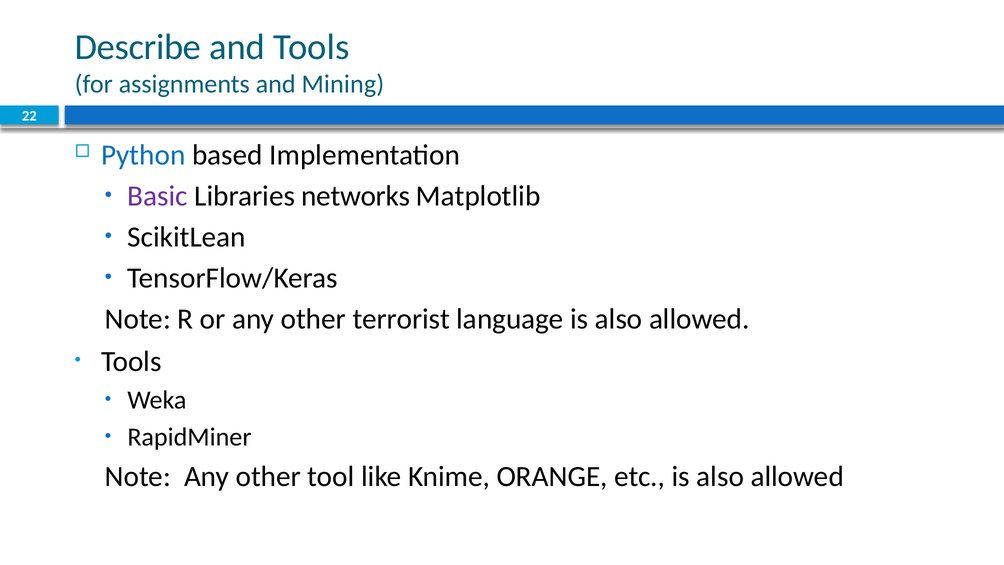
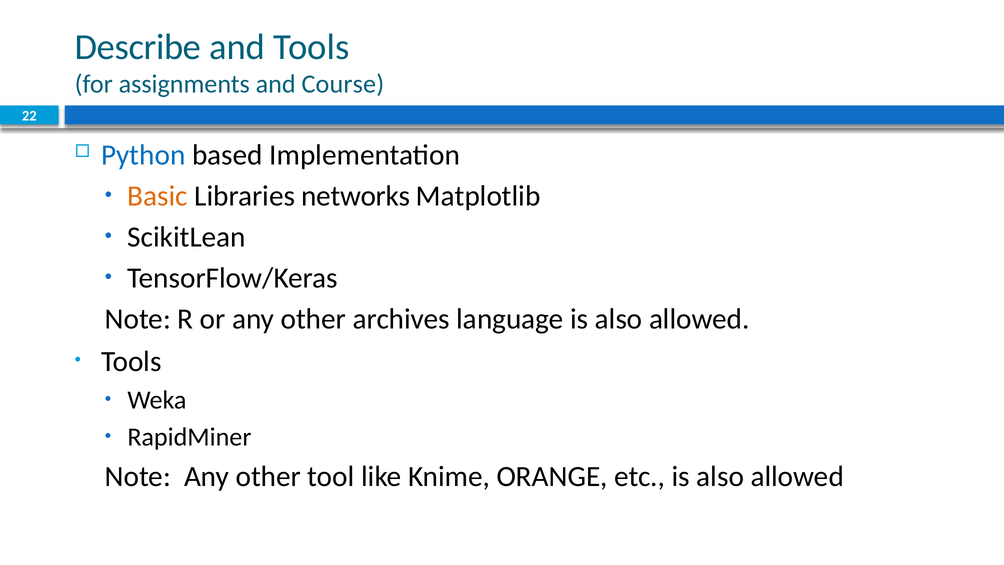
Mining: Mining -> Course
Basic colour: purple -> orange
terrorist: terrorist -> archives
